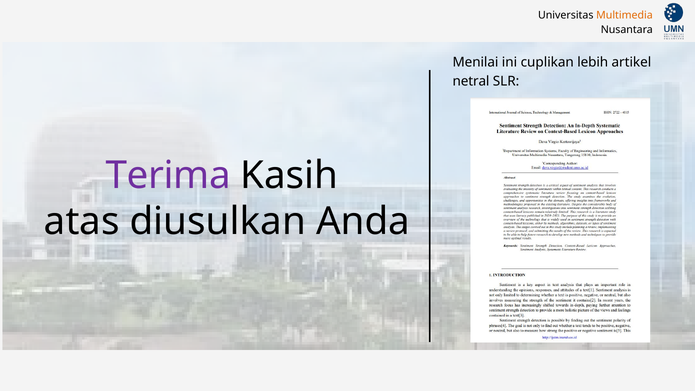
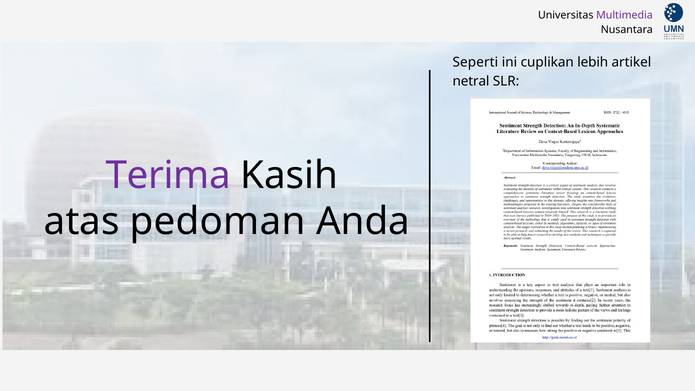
Multimedia colour: orange -> purple
Menilai: Menilai -> Seperti
diusulkan: diusulkan -> pedoman
